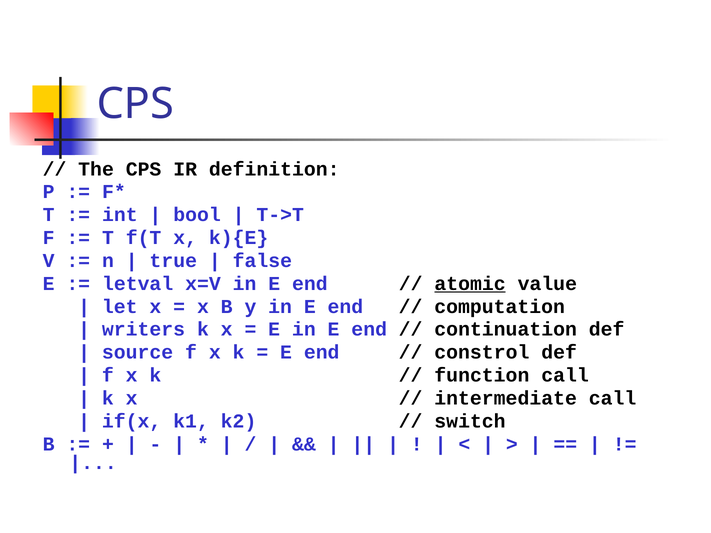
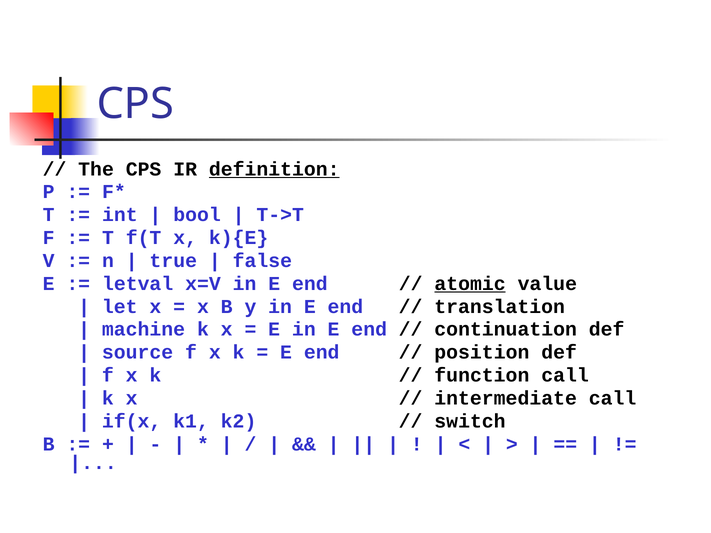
definition underline: none -> present
computation: computation -> translation
writers: writers -> machine
constrol: constrol -> position
